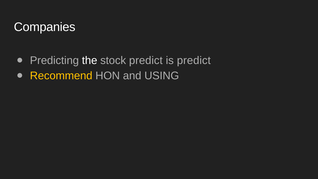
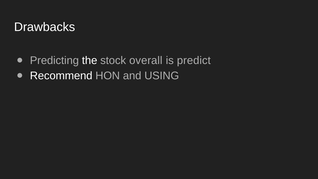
Companies: Companies -> Drawbacks
stock predict: predict -> overall
Recommend colour: yellow -> white
